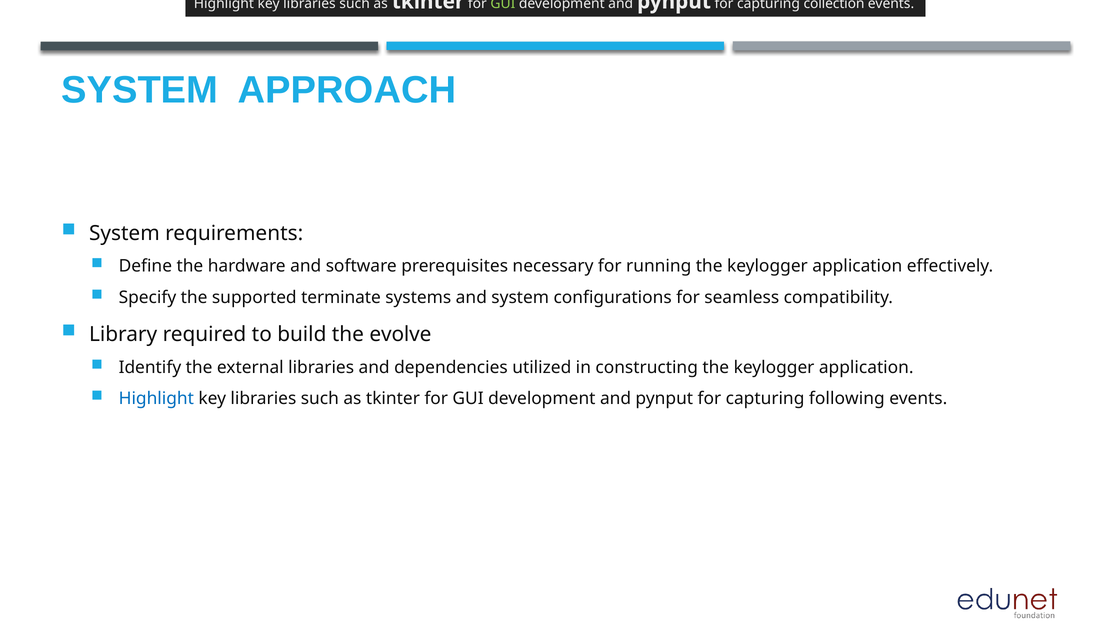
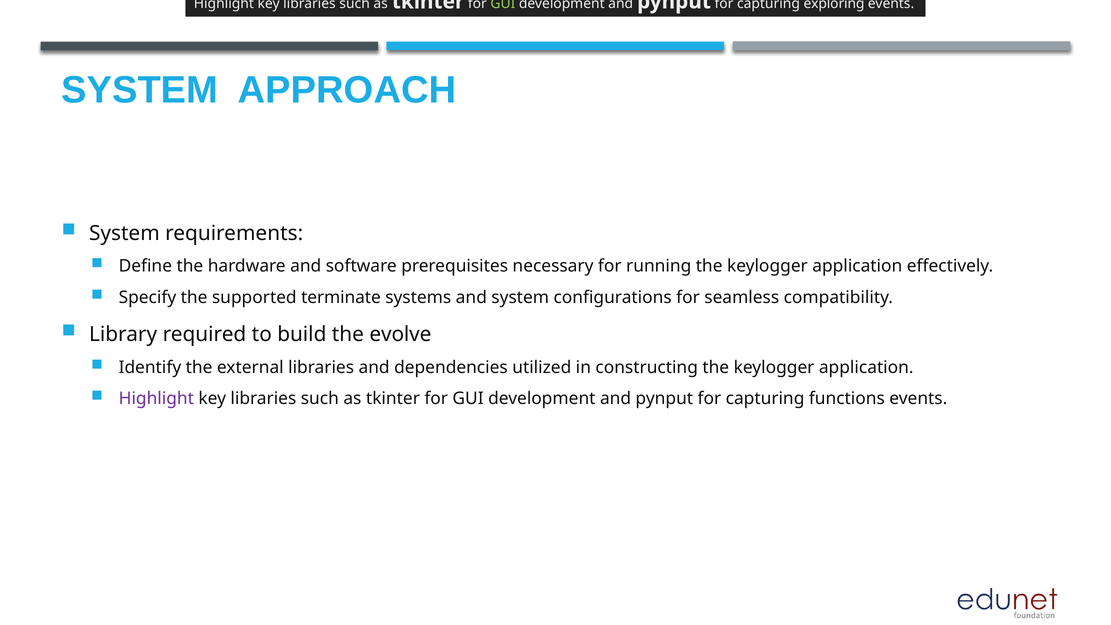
collection: collection -> exploring
Highlight at (156, 399) colour: blue -> purple
following: following -> functions
